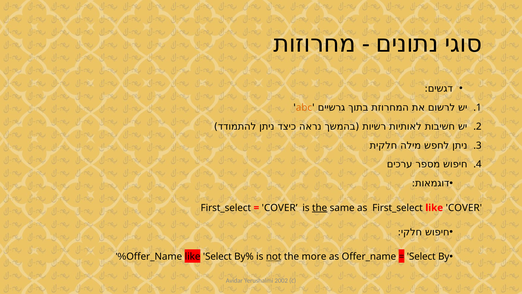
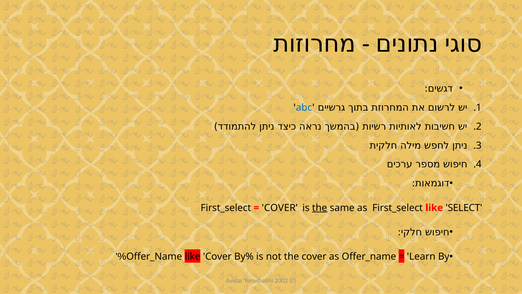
abc colour: orange -> blue
like COVER: COVER -> SELECT
like Select: Select -> Cover
not underline: present -> none
the more: more -> cover
Select at (421, 256): Select -> Learn
